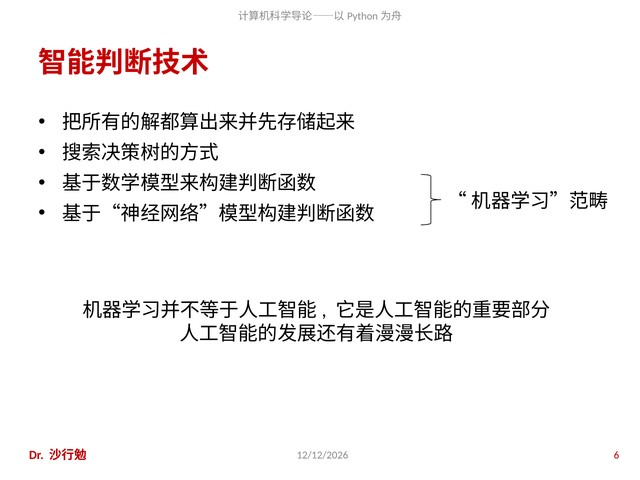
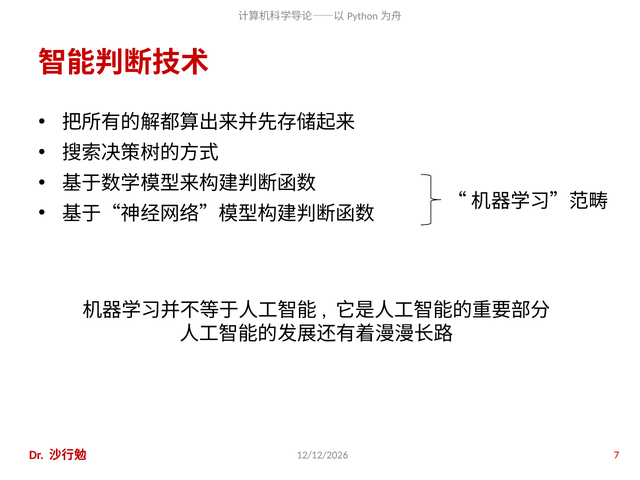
6: 6 -> 7
